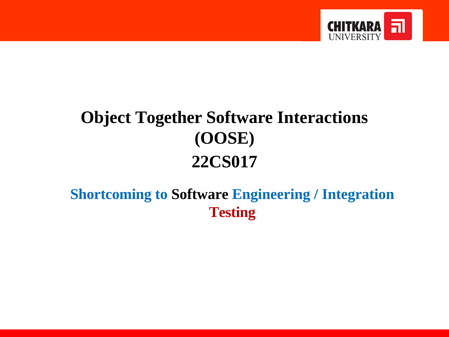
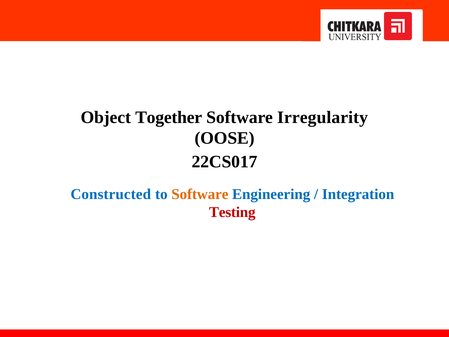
Interactions: Interactions -> Irregularity
Shortcoming: Shortcoming -> Constructed
Software at (200, 194) colour: black -> orange
